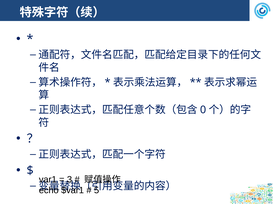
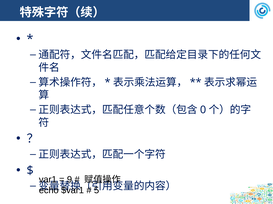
3: 3 -> 9
